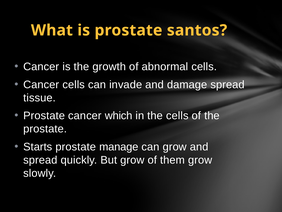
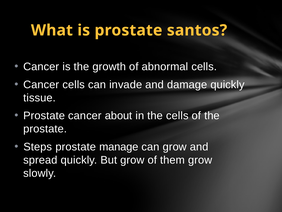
damage spread: spread -> quickly
which: which -> about
Starts: Starts -> Steps
